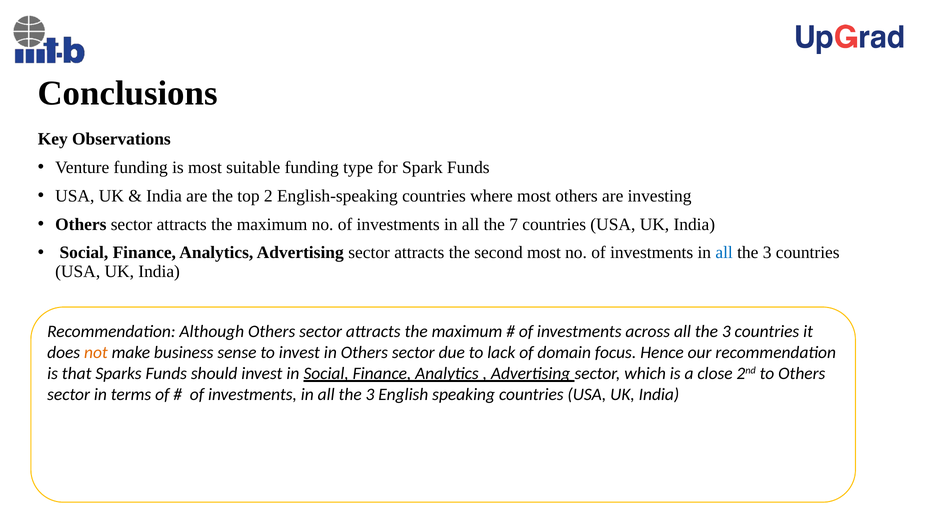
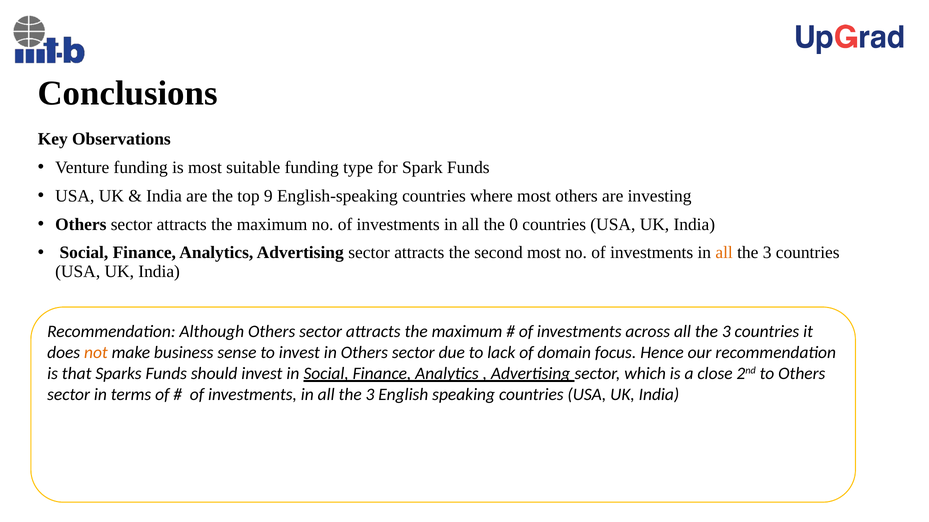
2: 2 -> 9
7: 7 -> 0
all at (724, 253) colour: blue -> orange
